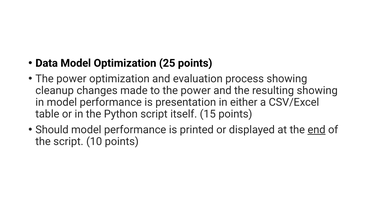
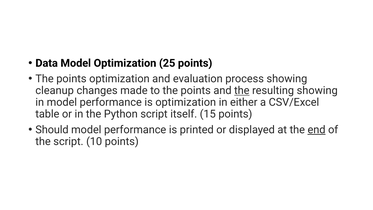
power at (71, 79): power -> points
to the power: power -> points
the at (242, 90) underline: none -> present
is presentation: presentation -> optimization
